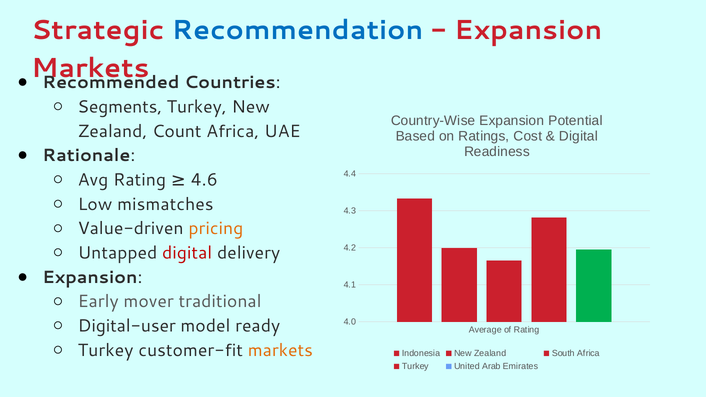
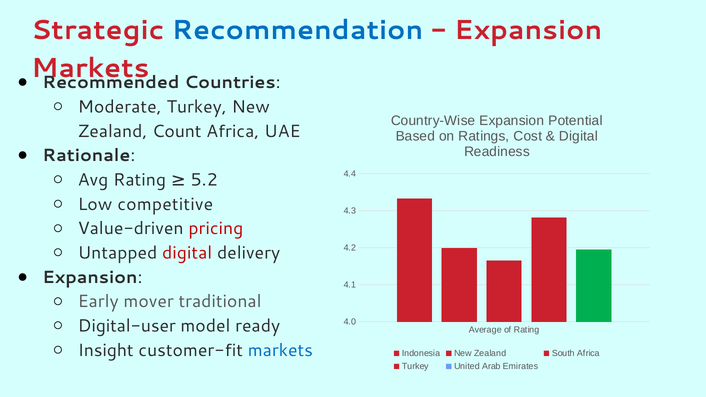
Segments: Segments -> Moderate
4.6: 4.6 -> 5.2
mismatches: mismatches -> competitive
pricing colour: orange -> red
Turkey at (106, 350): Turkey -> Insight
markets at (280, 350) colour: orange -> blue
